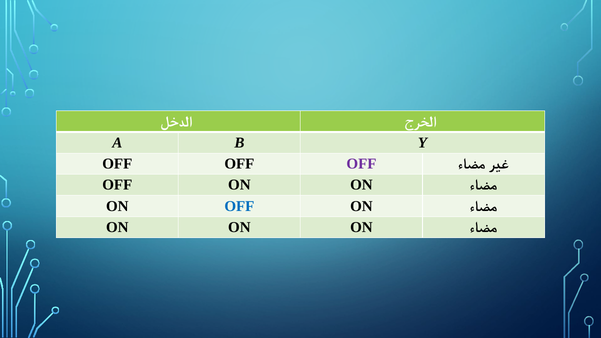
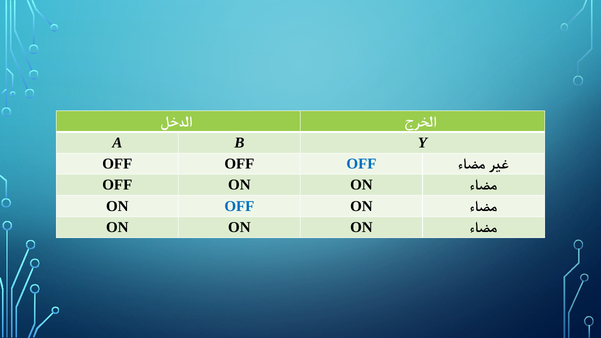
OFF at (361, 164) colour: purple -> blue
